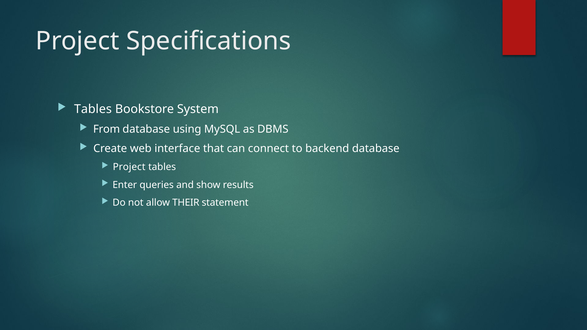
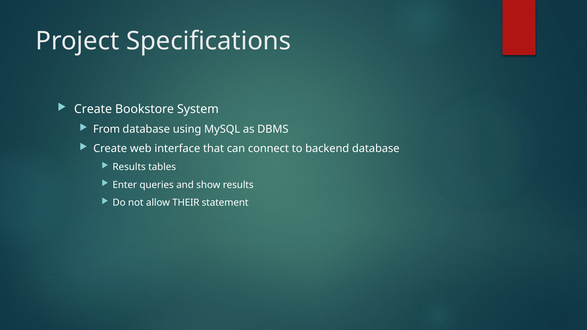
Tables at (93, 109): Tables -> Create
Project at (129, 167): Project -> Results
